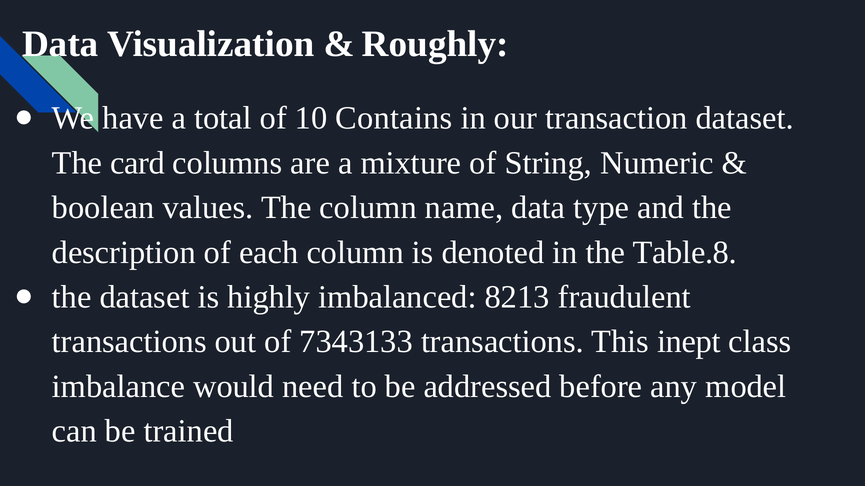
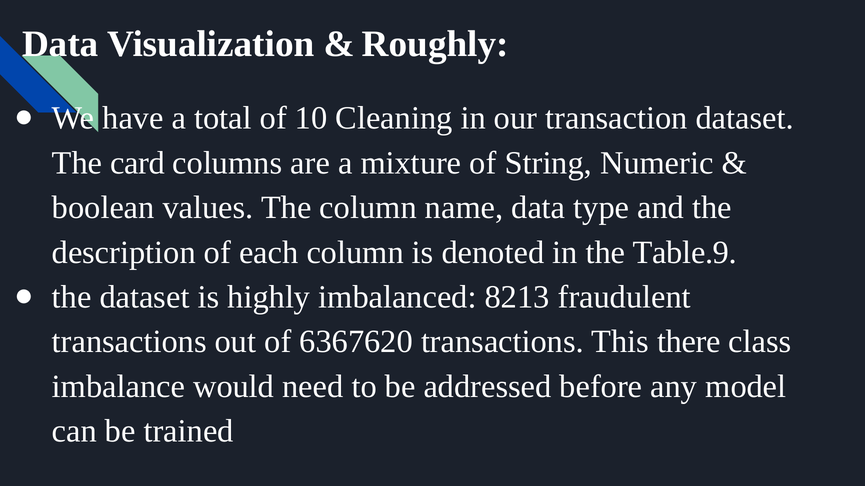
Contains: Contains -> Cleaning
Table.8: Table.8 -> Table.9
7343133: 7343133 -> 6367620
inept: inept -> there
